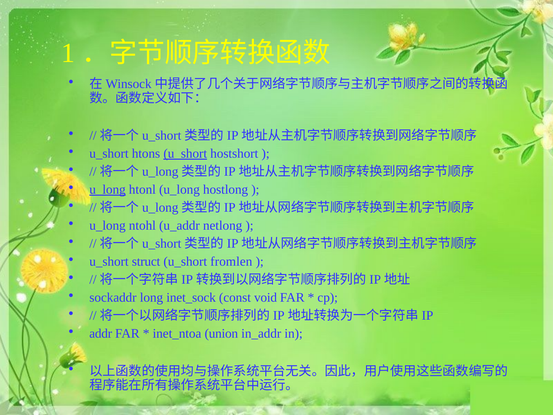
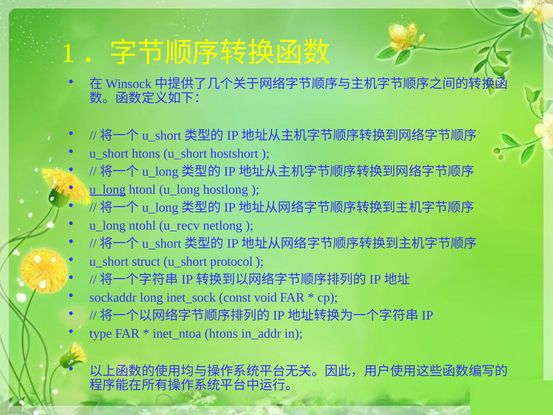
u_short at (185, 154) underline: present -> none
u_addr: u_addr -> u_recv
fromlen: fromlen -> protocol
addr: addr -> type
inet_ntoa union: union -> htons
